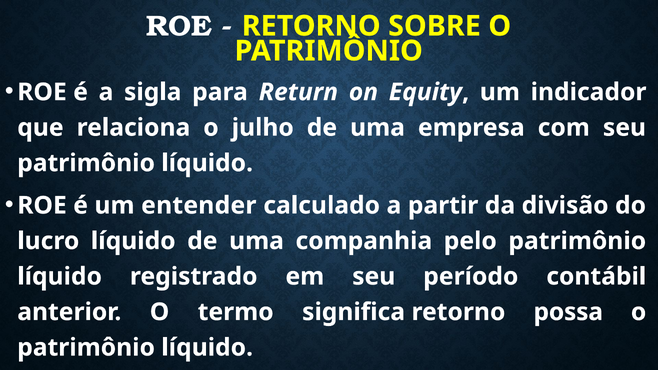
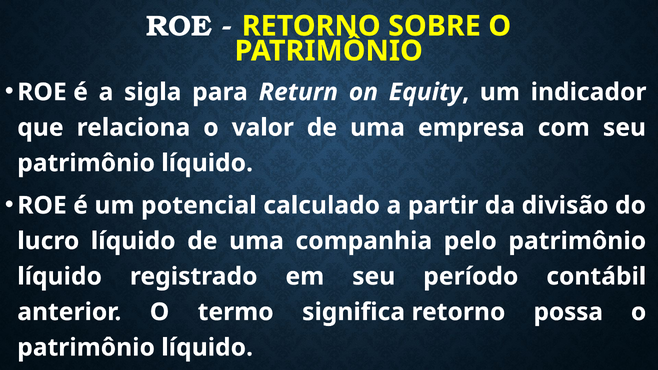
julho: julho -> valor
entender: entender -> potencial
